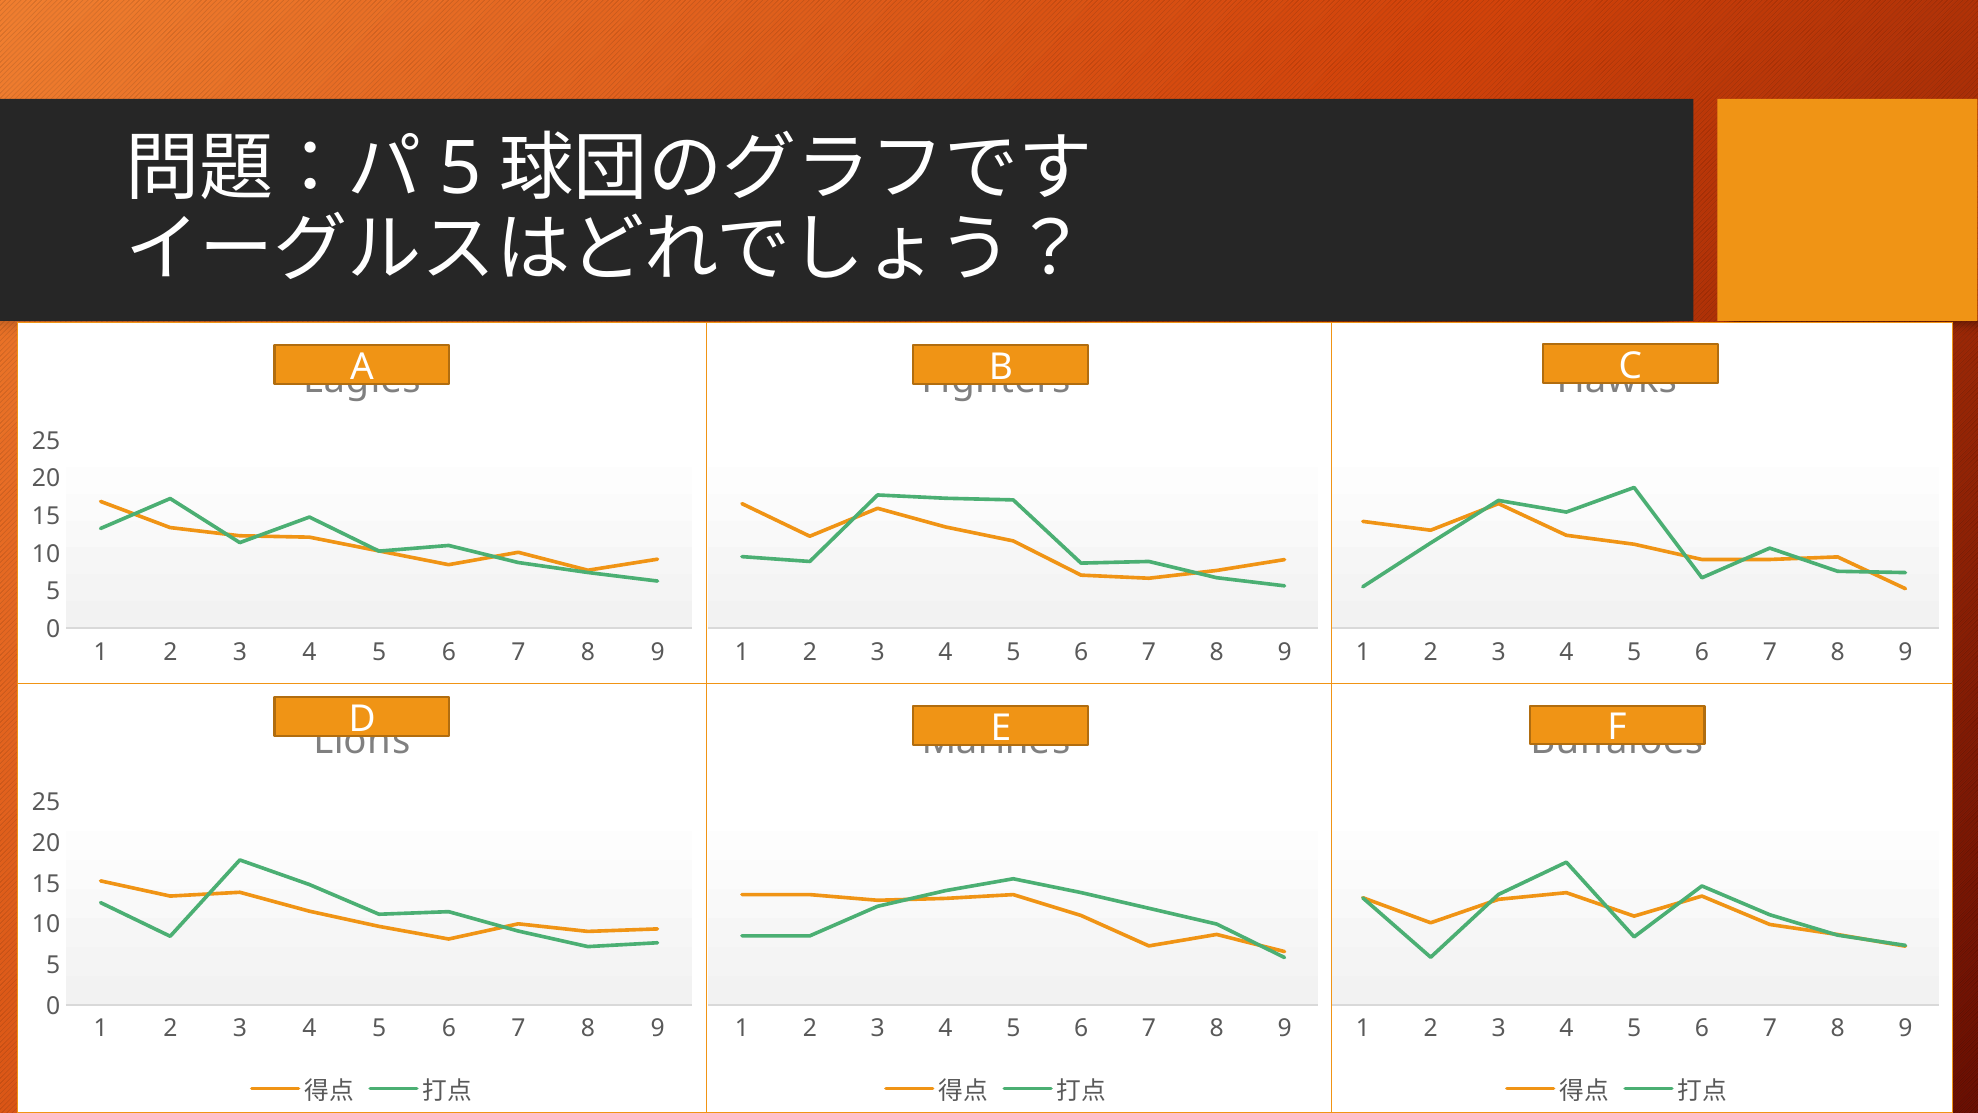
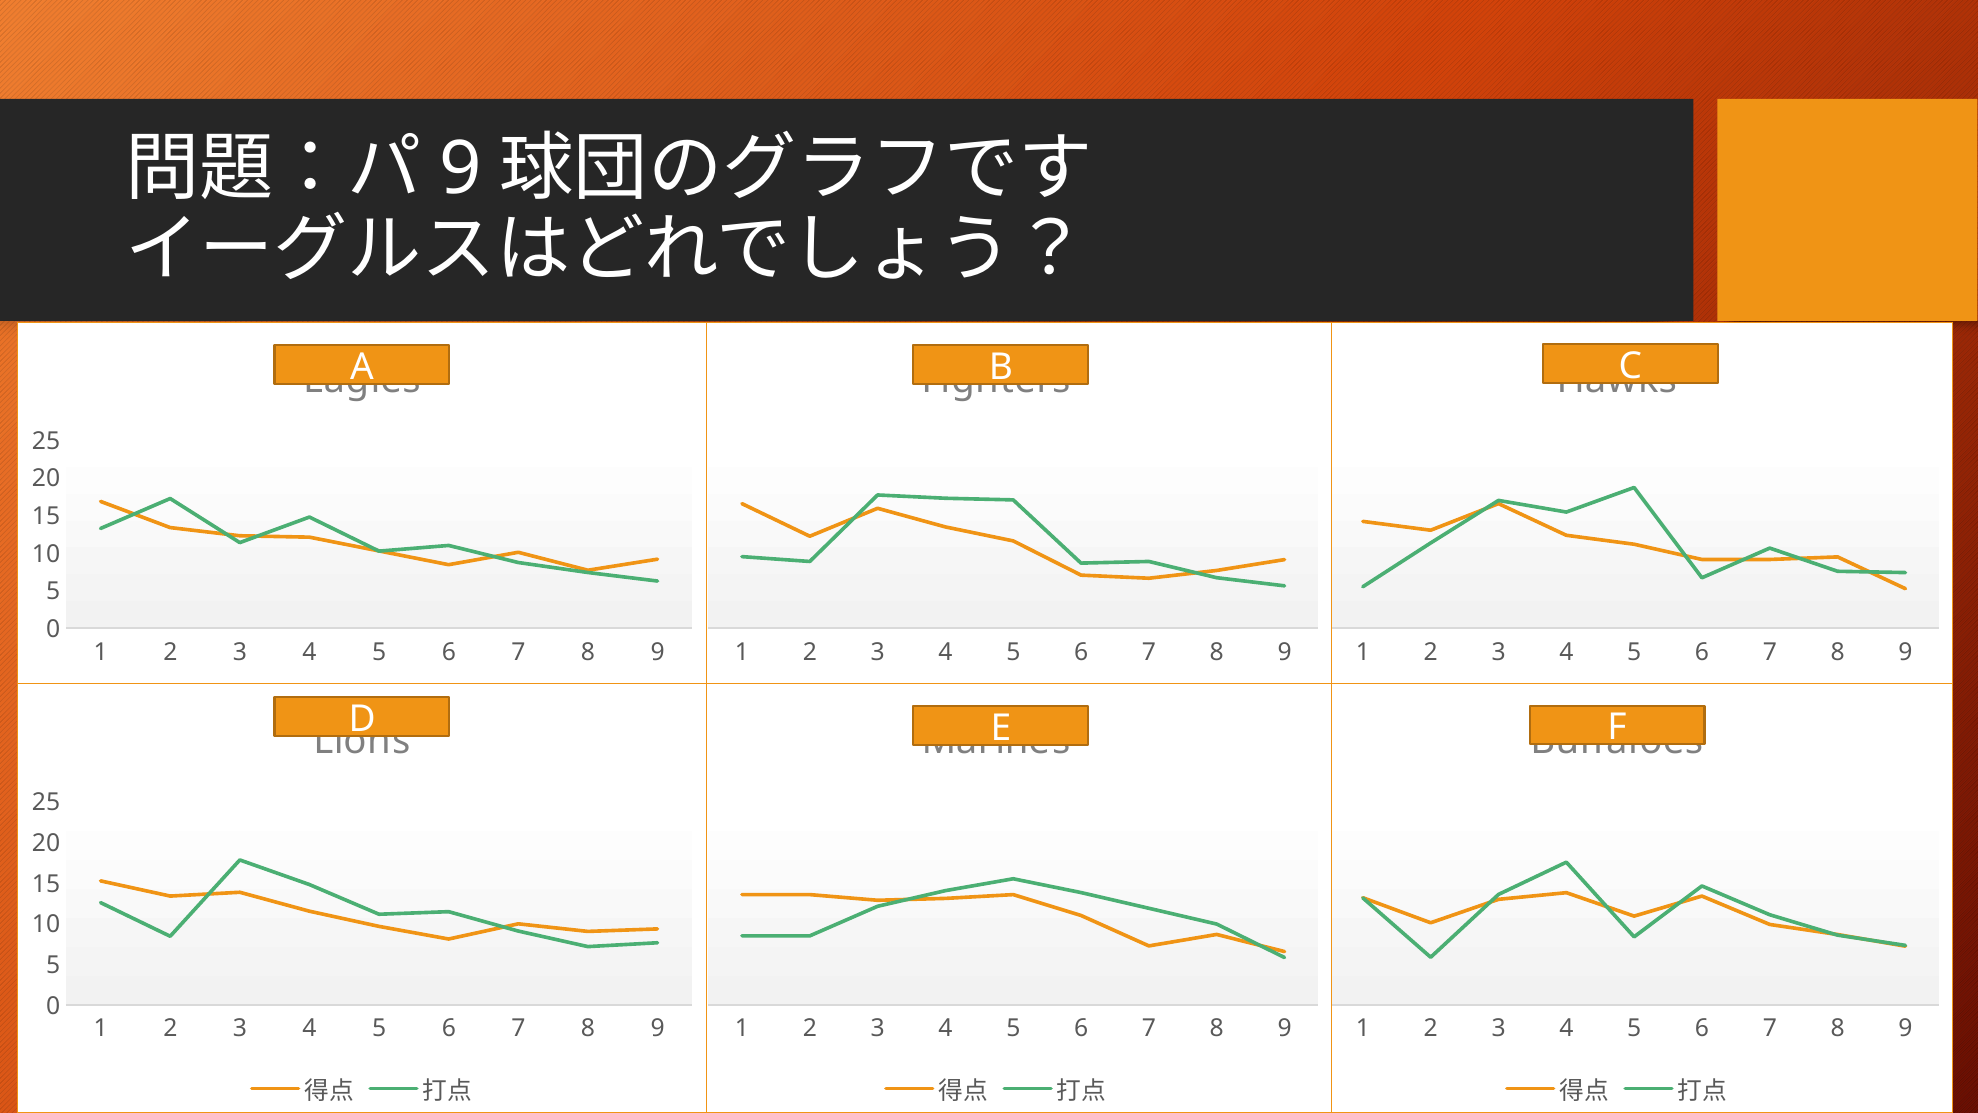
5 at (461, 169): 5 -> 9
